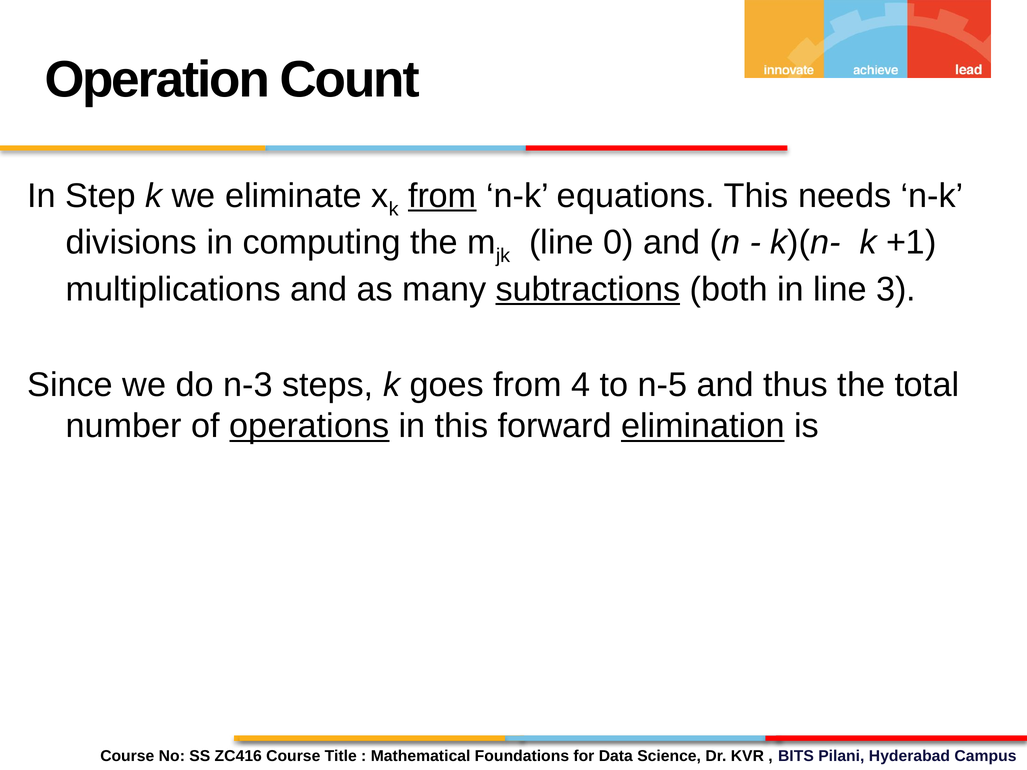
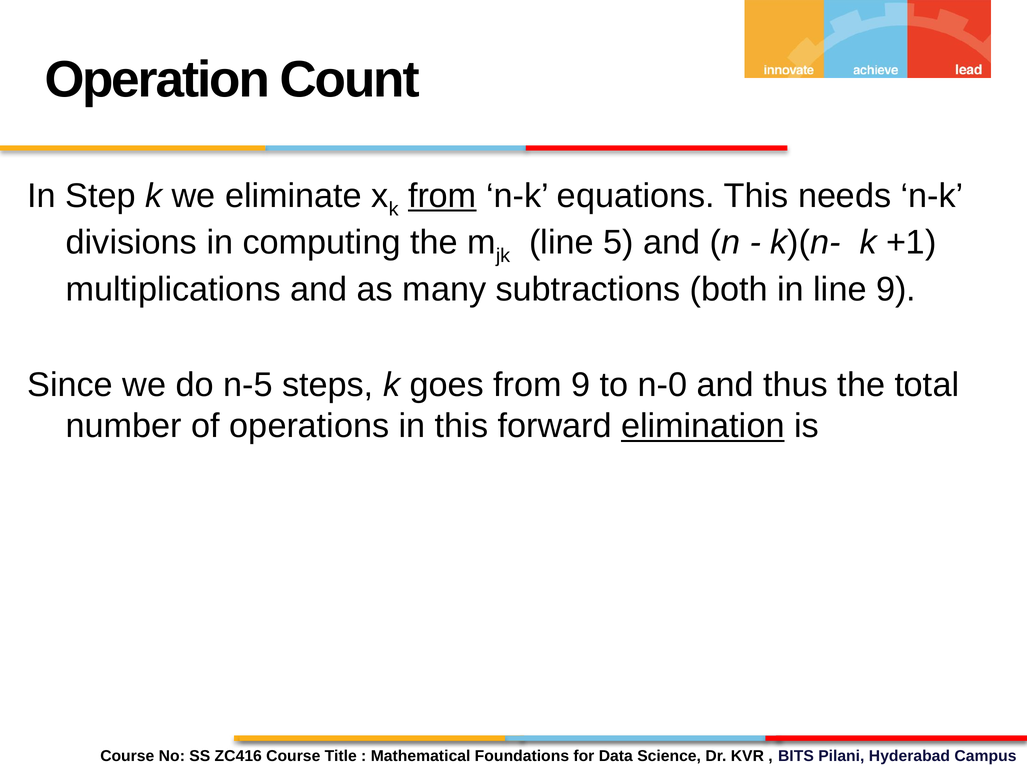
0: 0 -> 5
subtractions underline: present -> none
line 3: 3 -> 9
n-3: n-3 -> n-5
from 4: 4 -> 9
n-5: n-5 -> n-0
operations underline: present -> none
